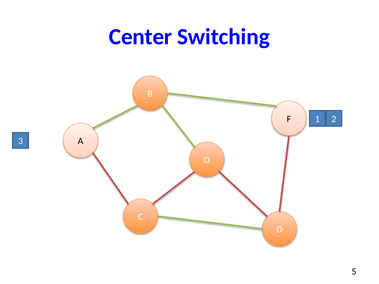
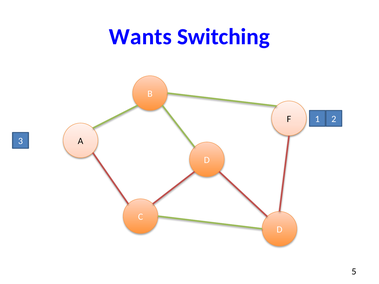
Center: Center -> Wants
